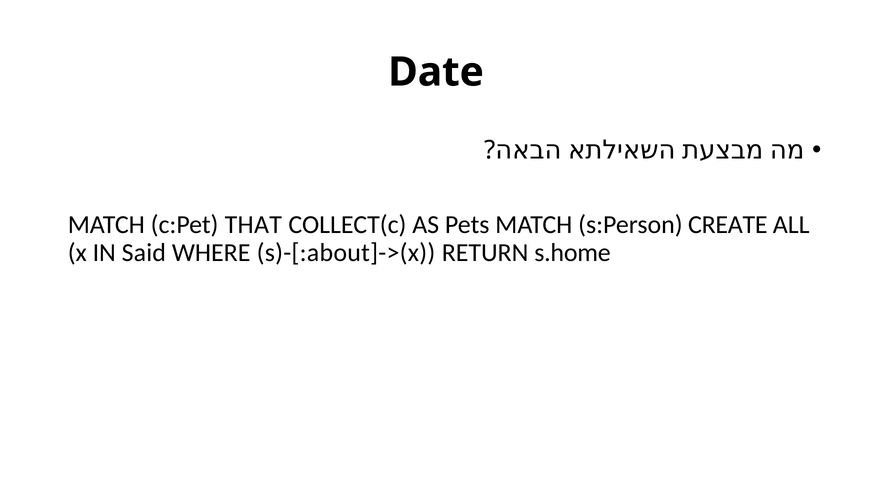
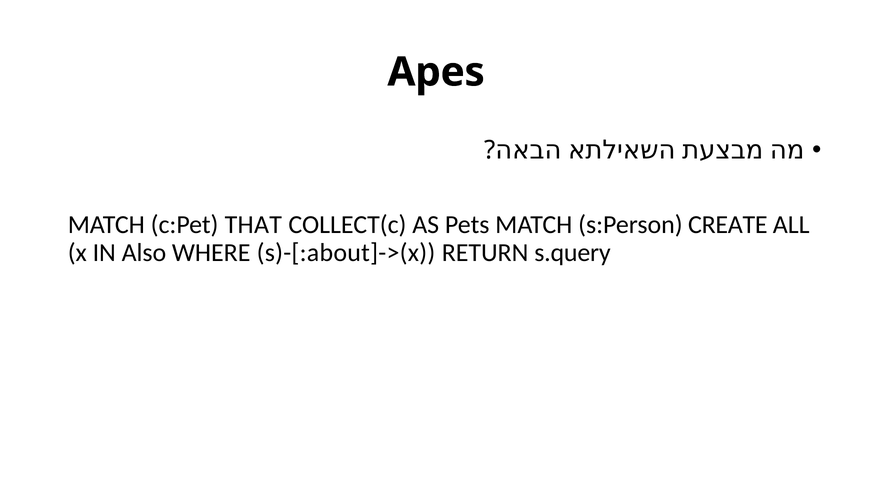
Date: Date -> Apes
Said: Said -> Also
s.home: s.home -> s.query
